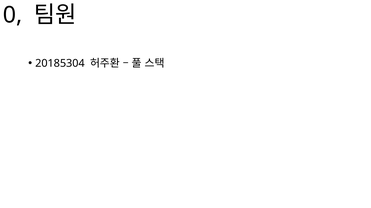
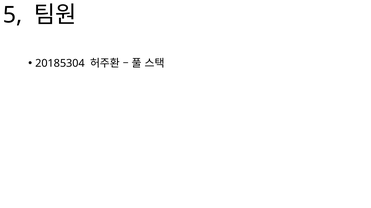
0: 0 -> 5
